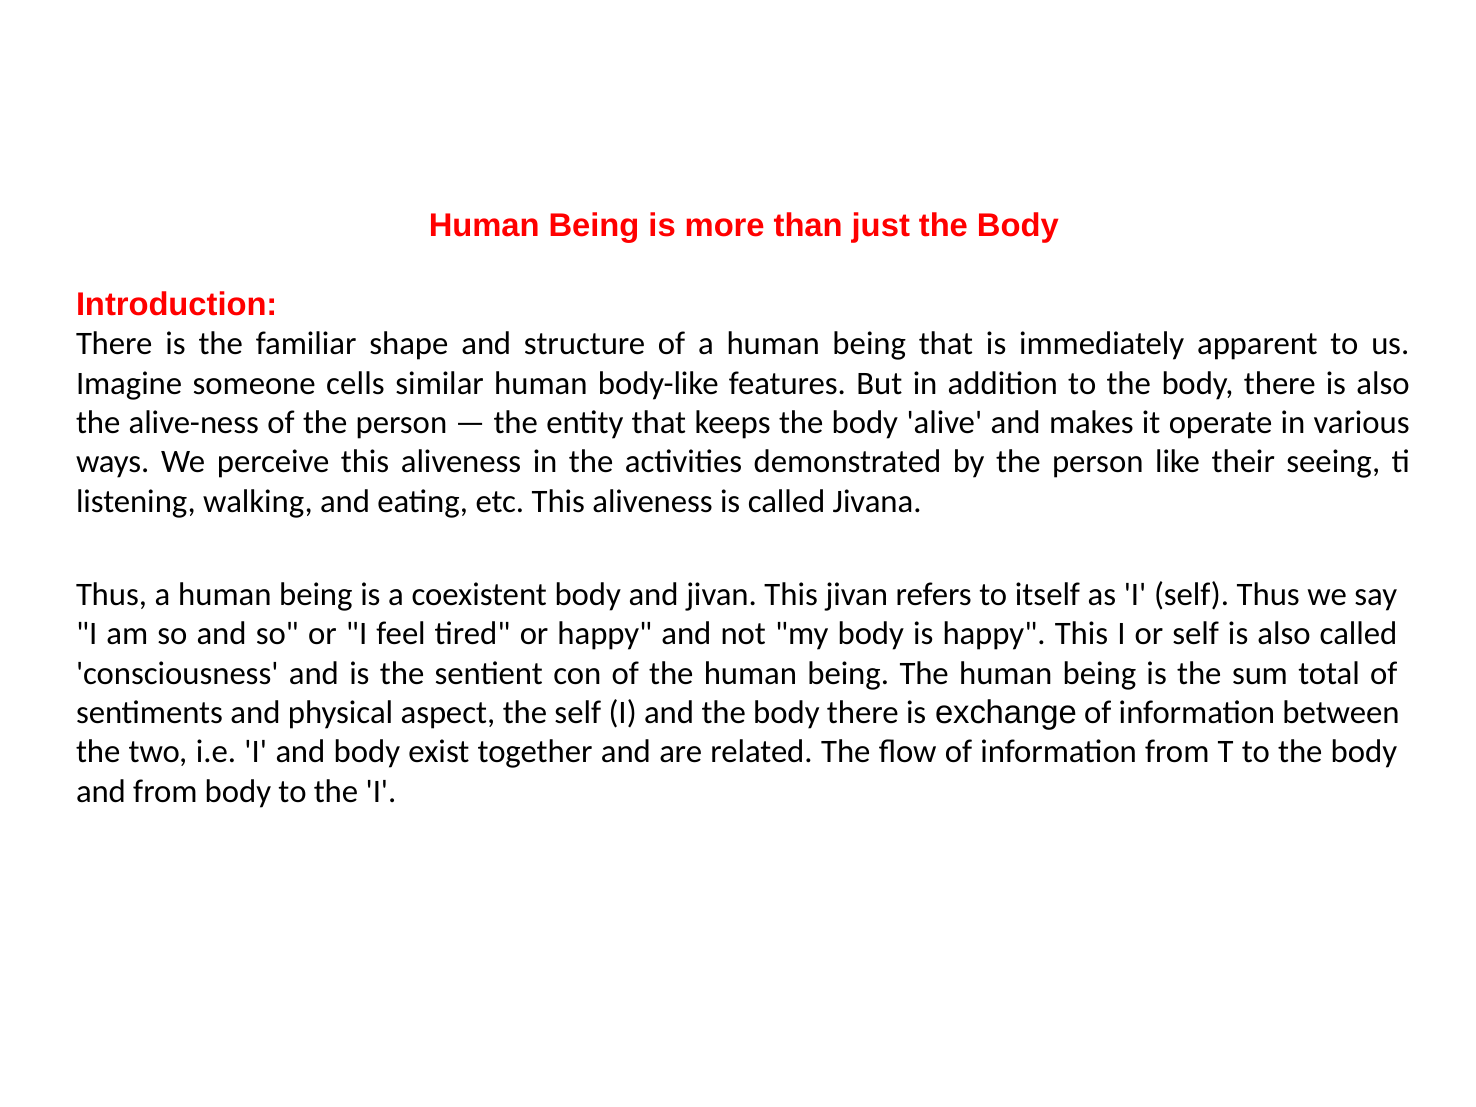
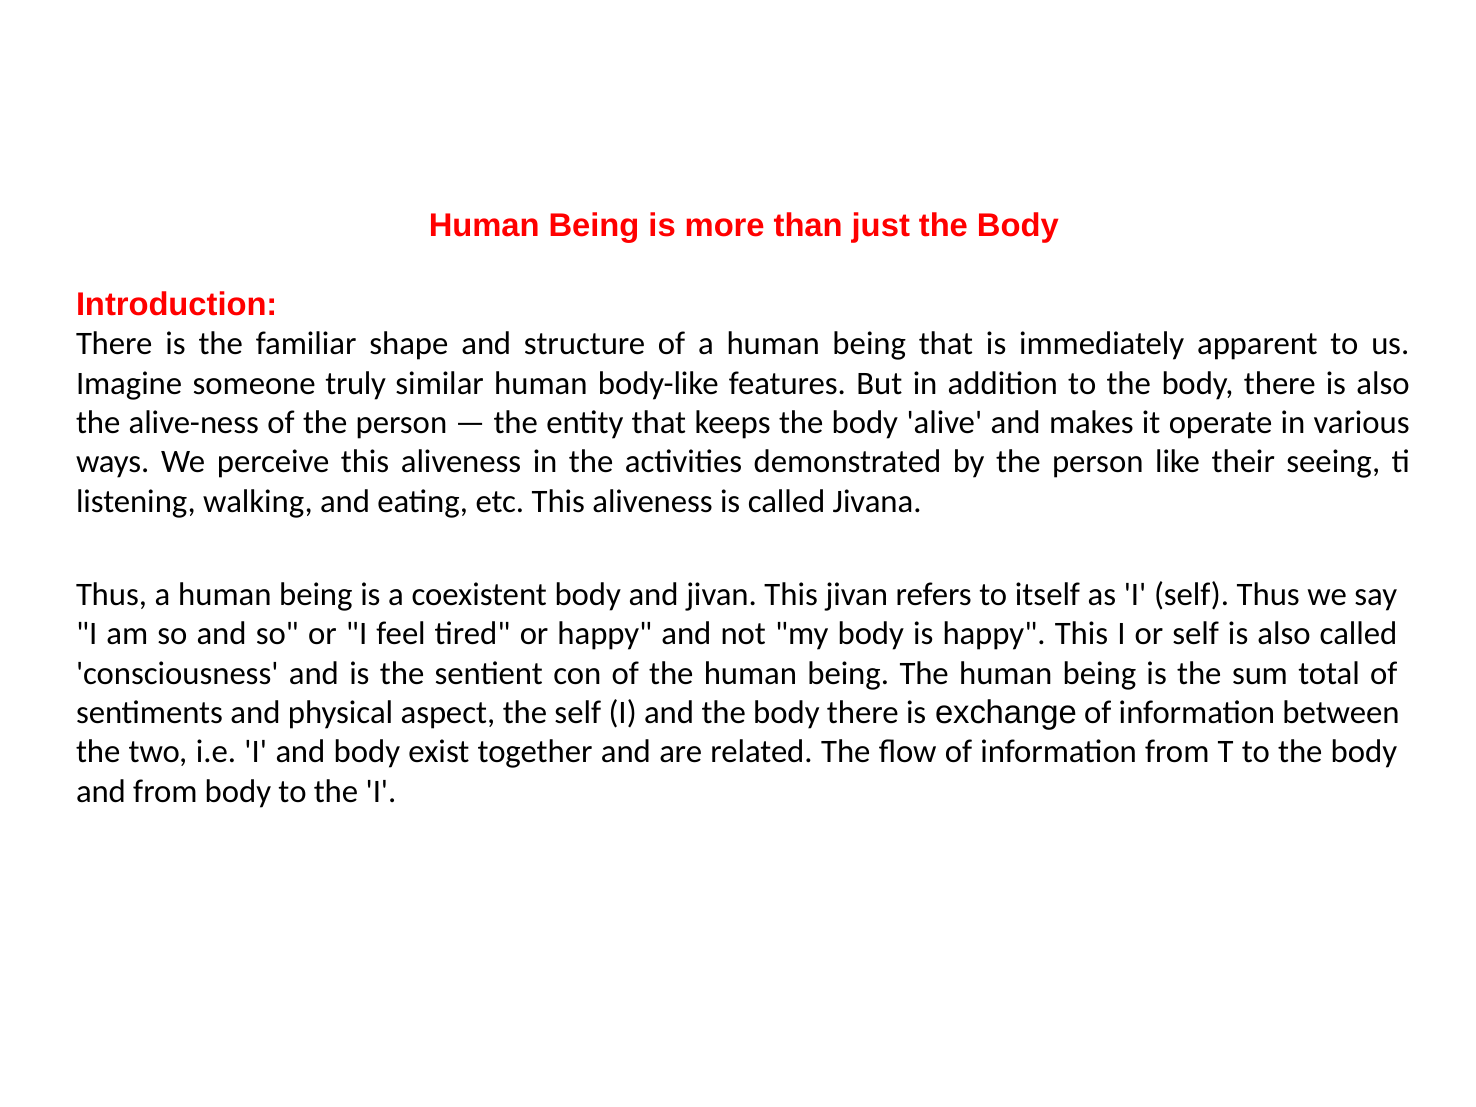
cells: cells -> truly
